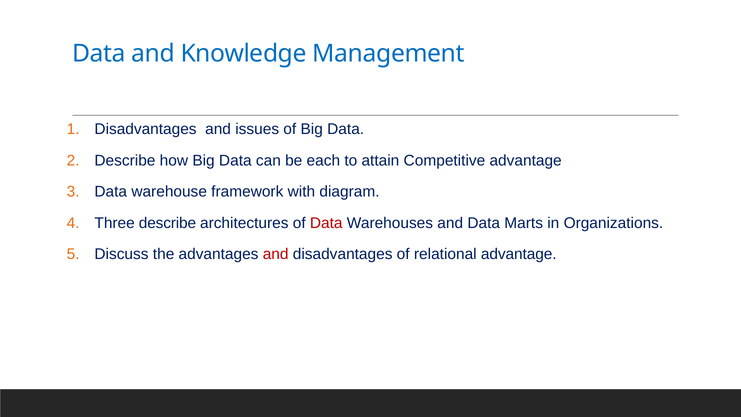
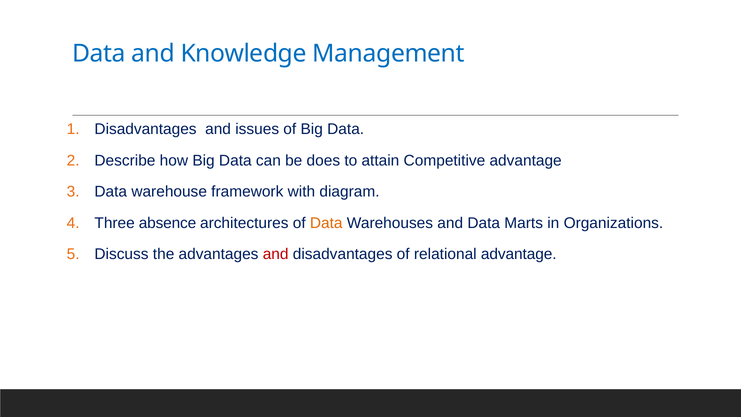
each: each -> does
Three describe: describe -> absence
Data at (326, 223) colour: red -> orange
